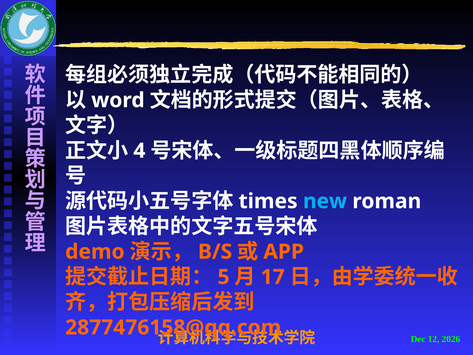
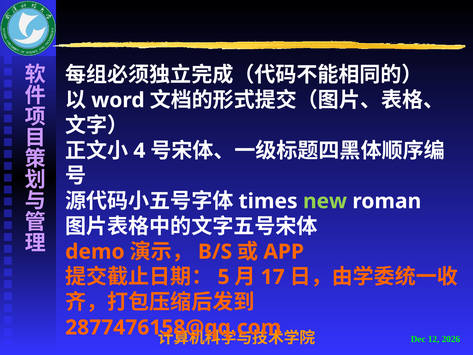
new colour: light blue -> light green
